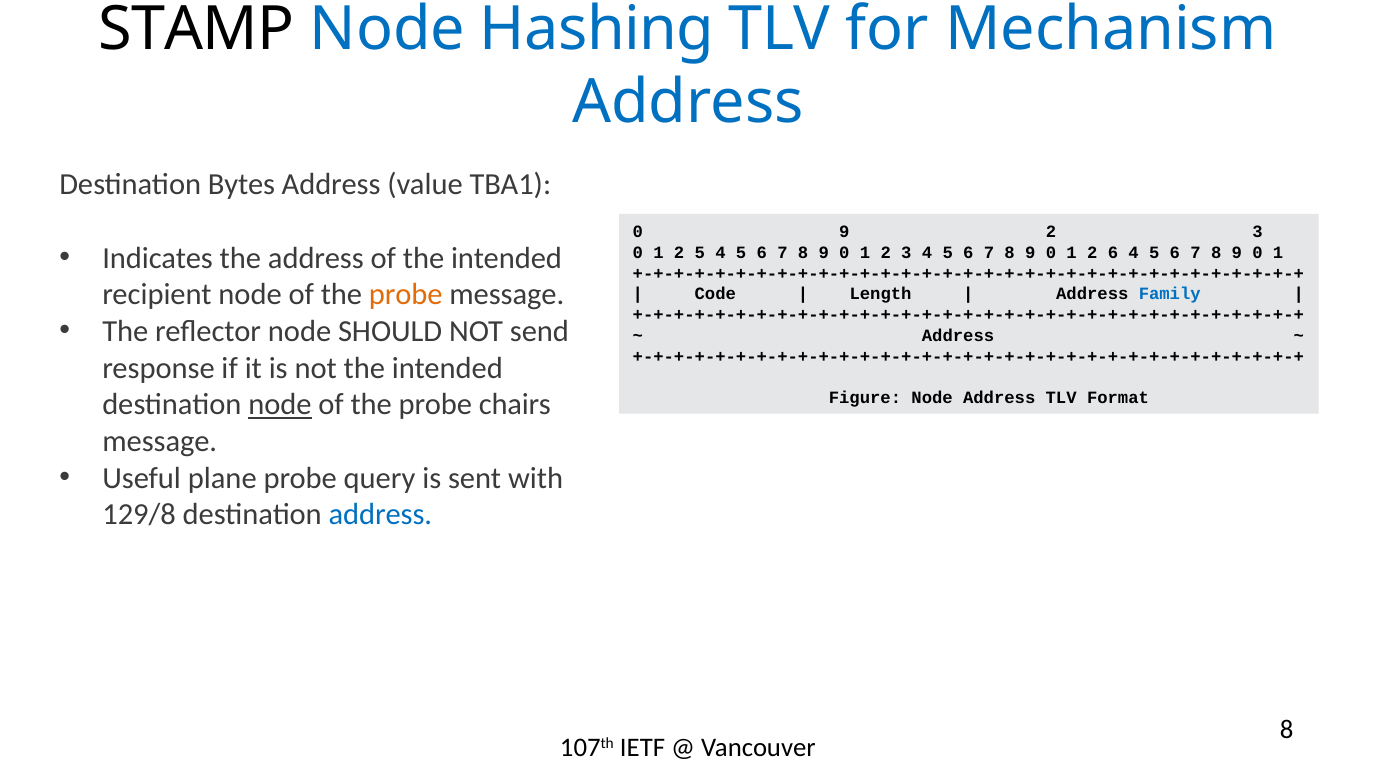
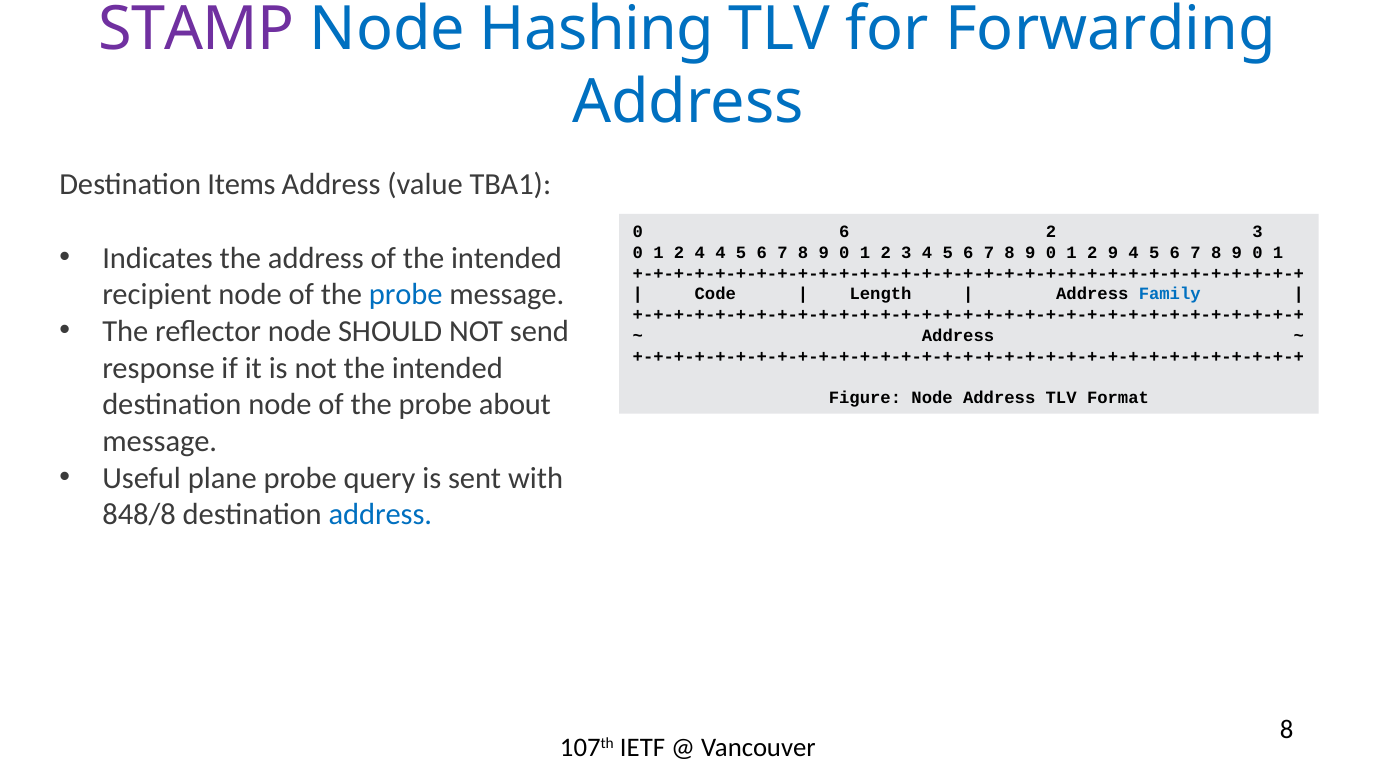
STAMP colour: black -> purple
Mechanism: Mechanism -> Forwarding
Bytes: Bytes -> Items
0 9: 9 -> 6
2 5: 5 -> 4
2 6: 6 -> 9
probe at (406, 295) colour: orange -> blue
node at (280, 405) underline: present -> none
chairs: chairs -> about
129/8: 129/8 -> 848/8
